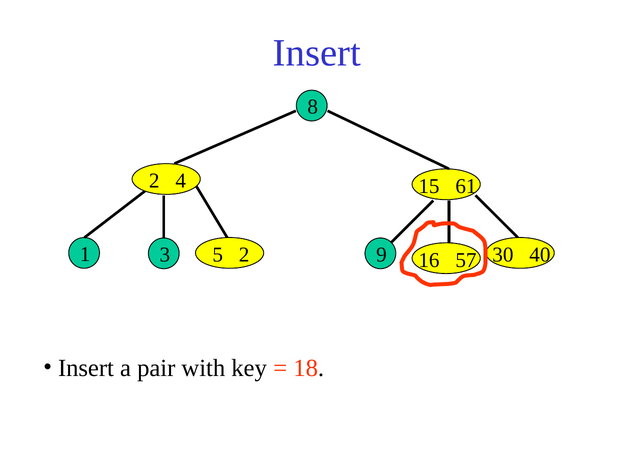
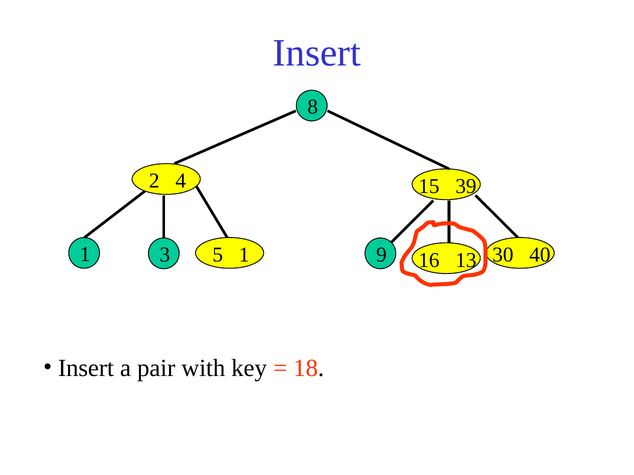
61: 61 -> 39
5 2: 2 -> 1
57: 57 -> 13
